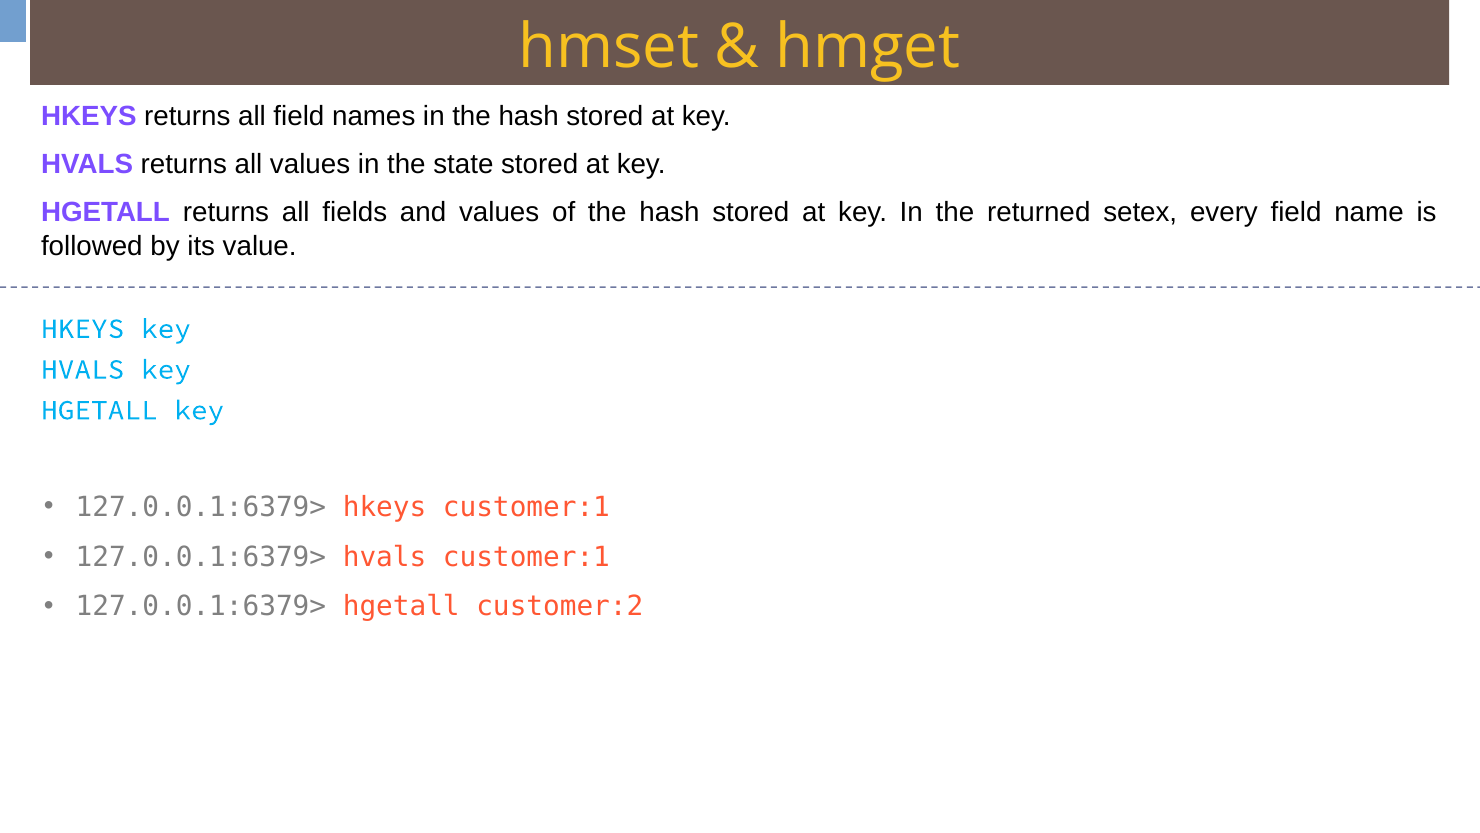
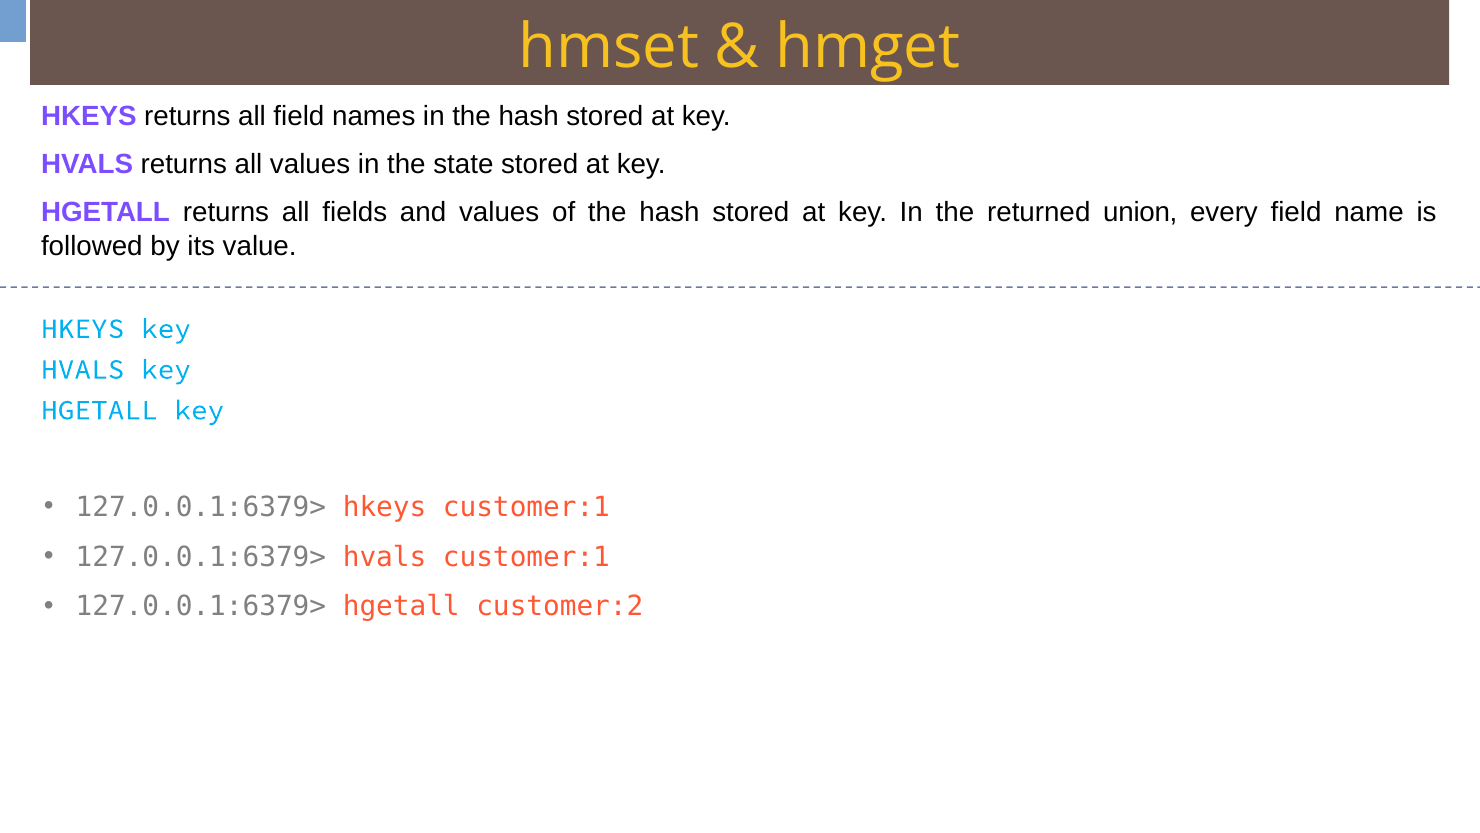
setex: setex -> union
